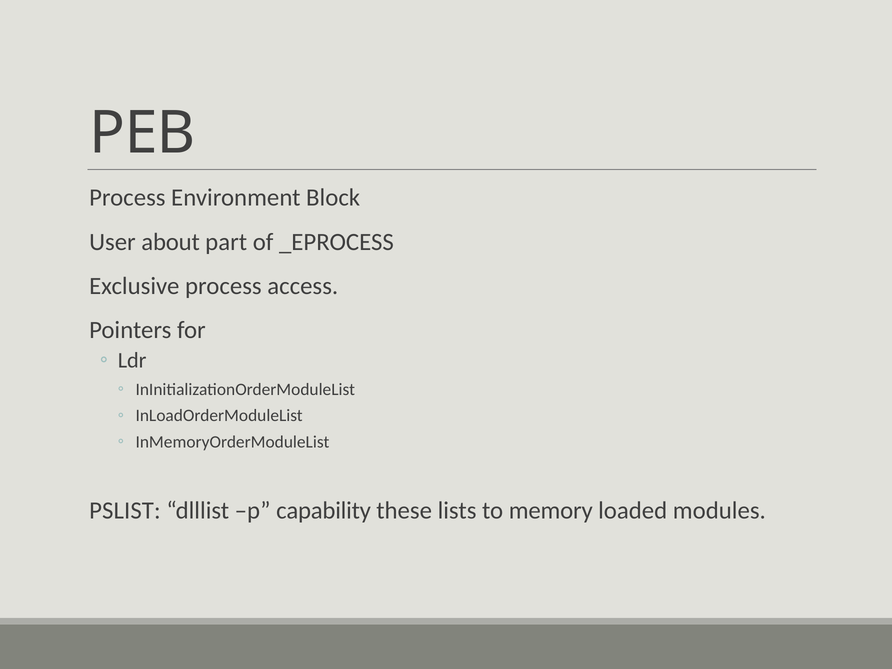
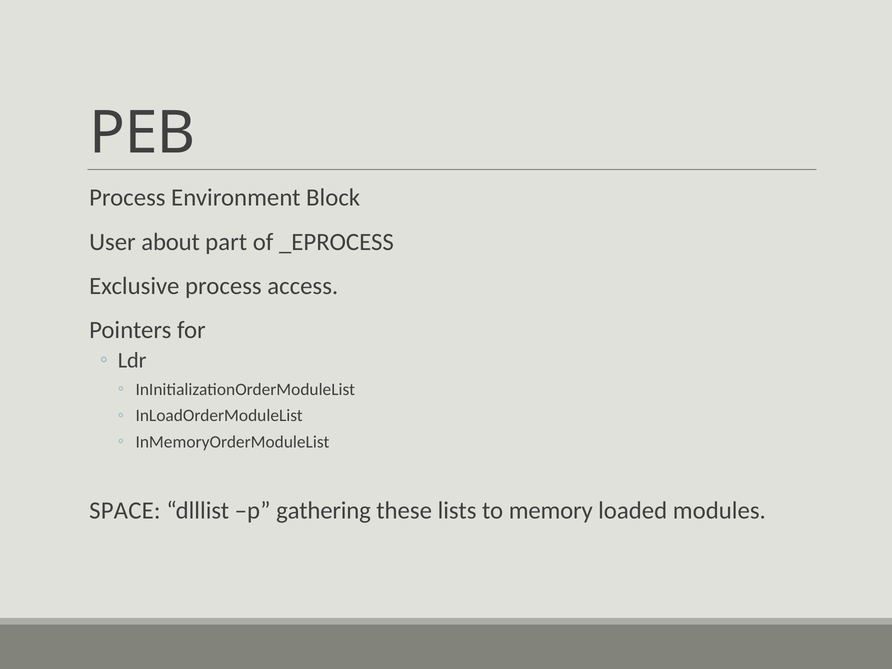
PSLIST: PSLIST -> SPACE
capability: capability -> gathering
